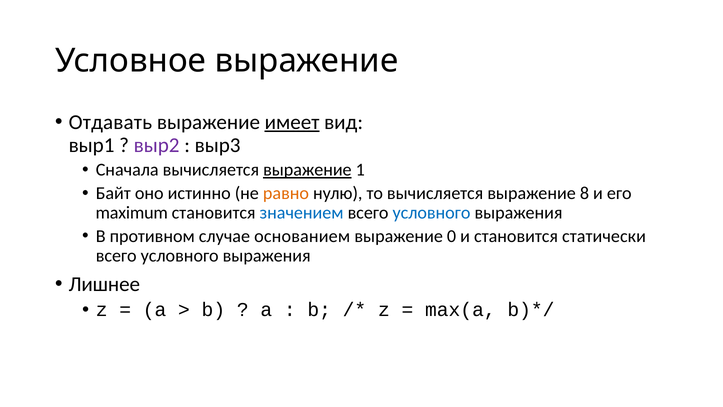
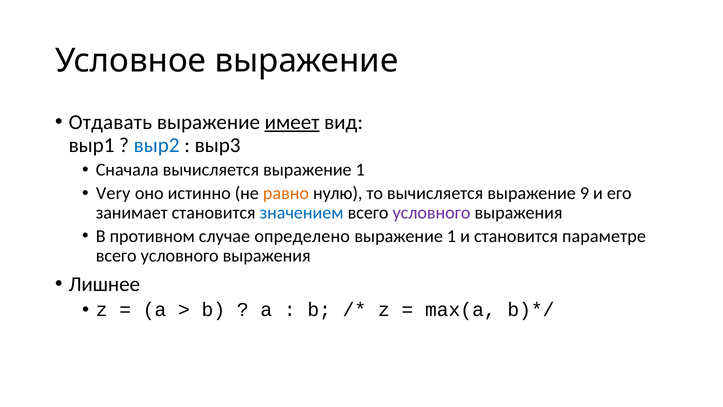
выр2 colour: purple -> blue
выражение at (307, 170) underline: present -> none
Байт: Байт -> Very
8: 8 -> 9
maximum: maximum -> занимает
условного at (432, 213) colour: blue -> purple
основанием: основанием -> определено
0 at (452, 236): 0 -> 1
статически: статически -> параметре
